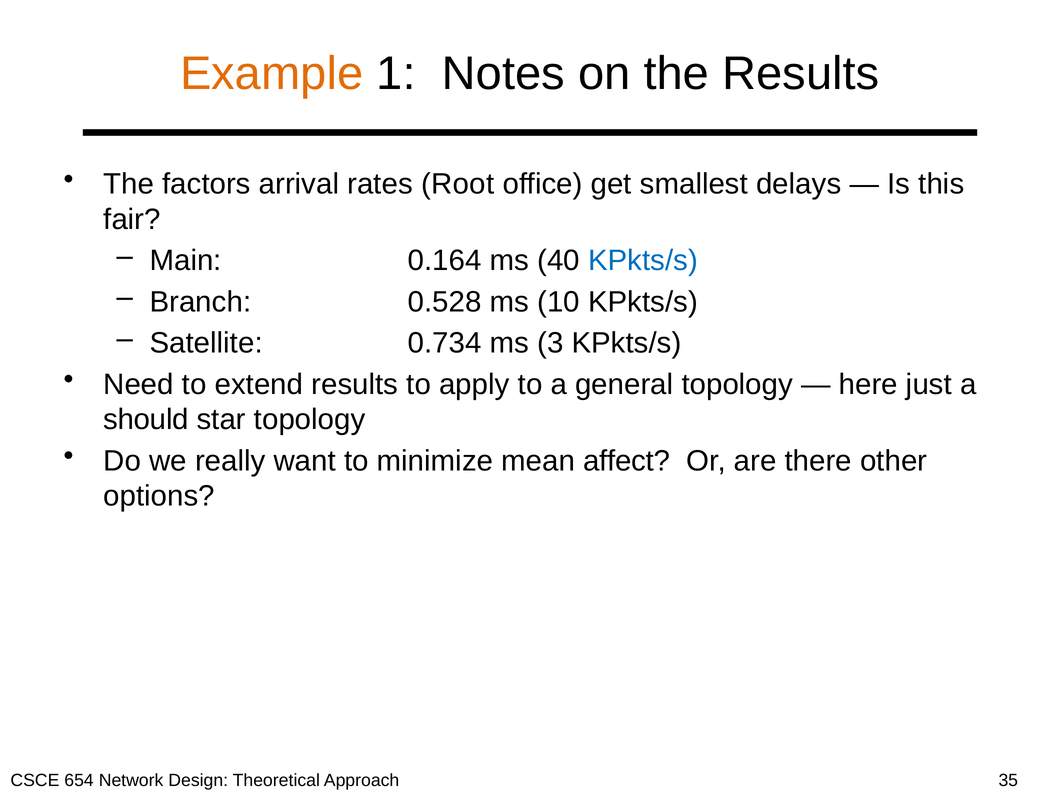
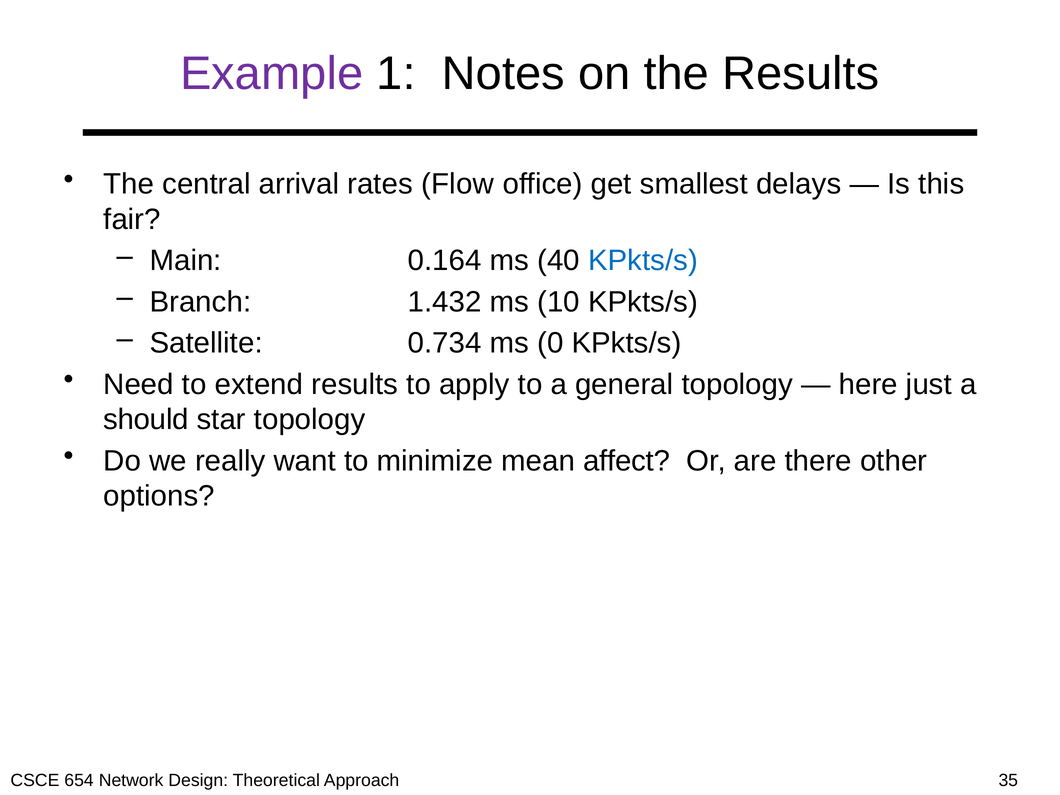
Example colour: orange -> purple
factors: factors -> central
Root: Root -> Flow
0.528: 0.528 -> 1.432
3: 3 -> 0
